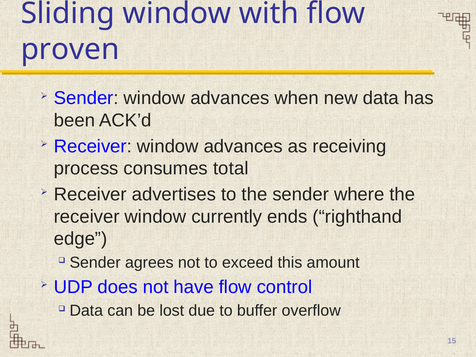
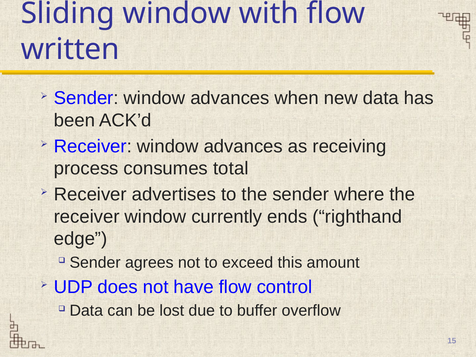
proven: proven -> written
